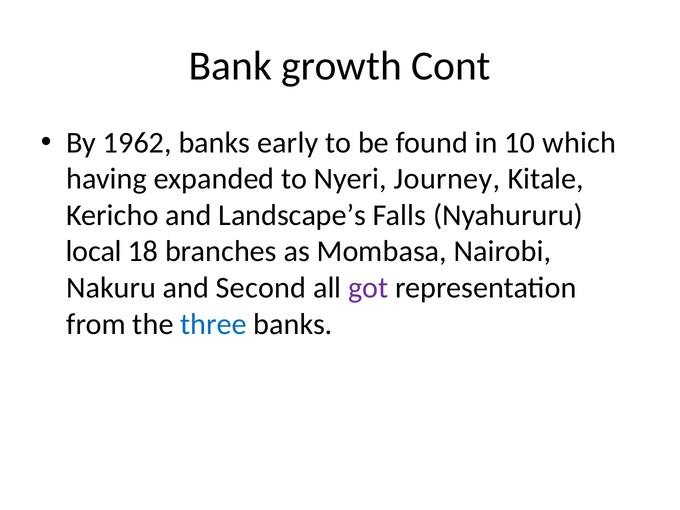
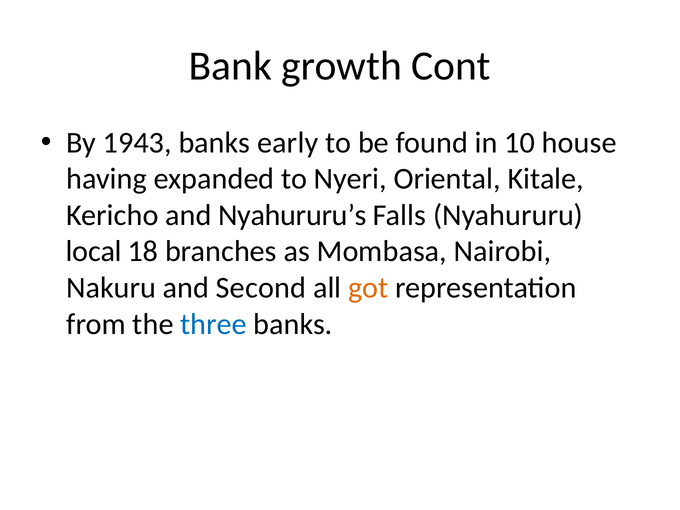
1962: 1962 -> 1943
which: which -> house
Journey: Journey -> Oriental
Landscape’s: Landscape’s -> Nyahururu’s
got colour: purple -> orange
